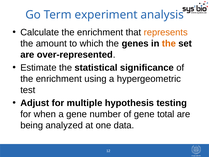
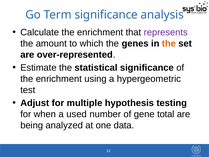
Term experiment: experiment -> significance
represents colour: orange -> purple
a gene: gene -> used
